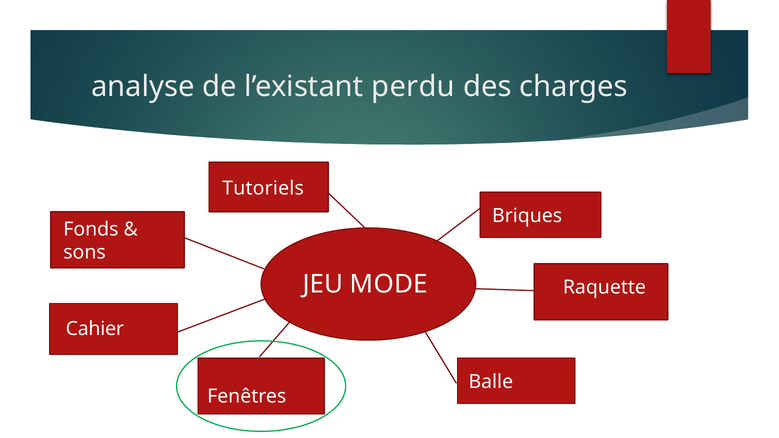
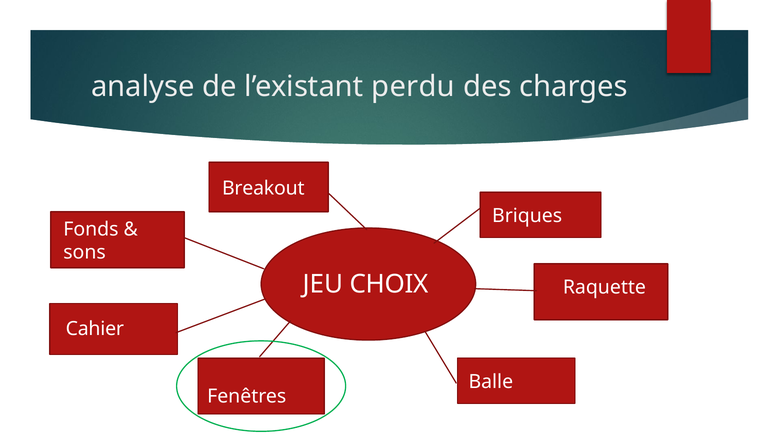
Tutoriels: Tutoriels -> Breakout
MODE: MODE -> CHOIX
